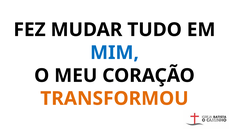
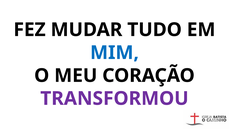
TRANSFORMOU colour: orange -> purple
